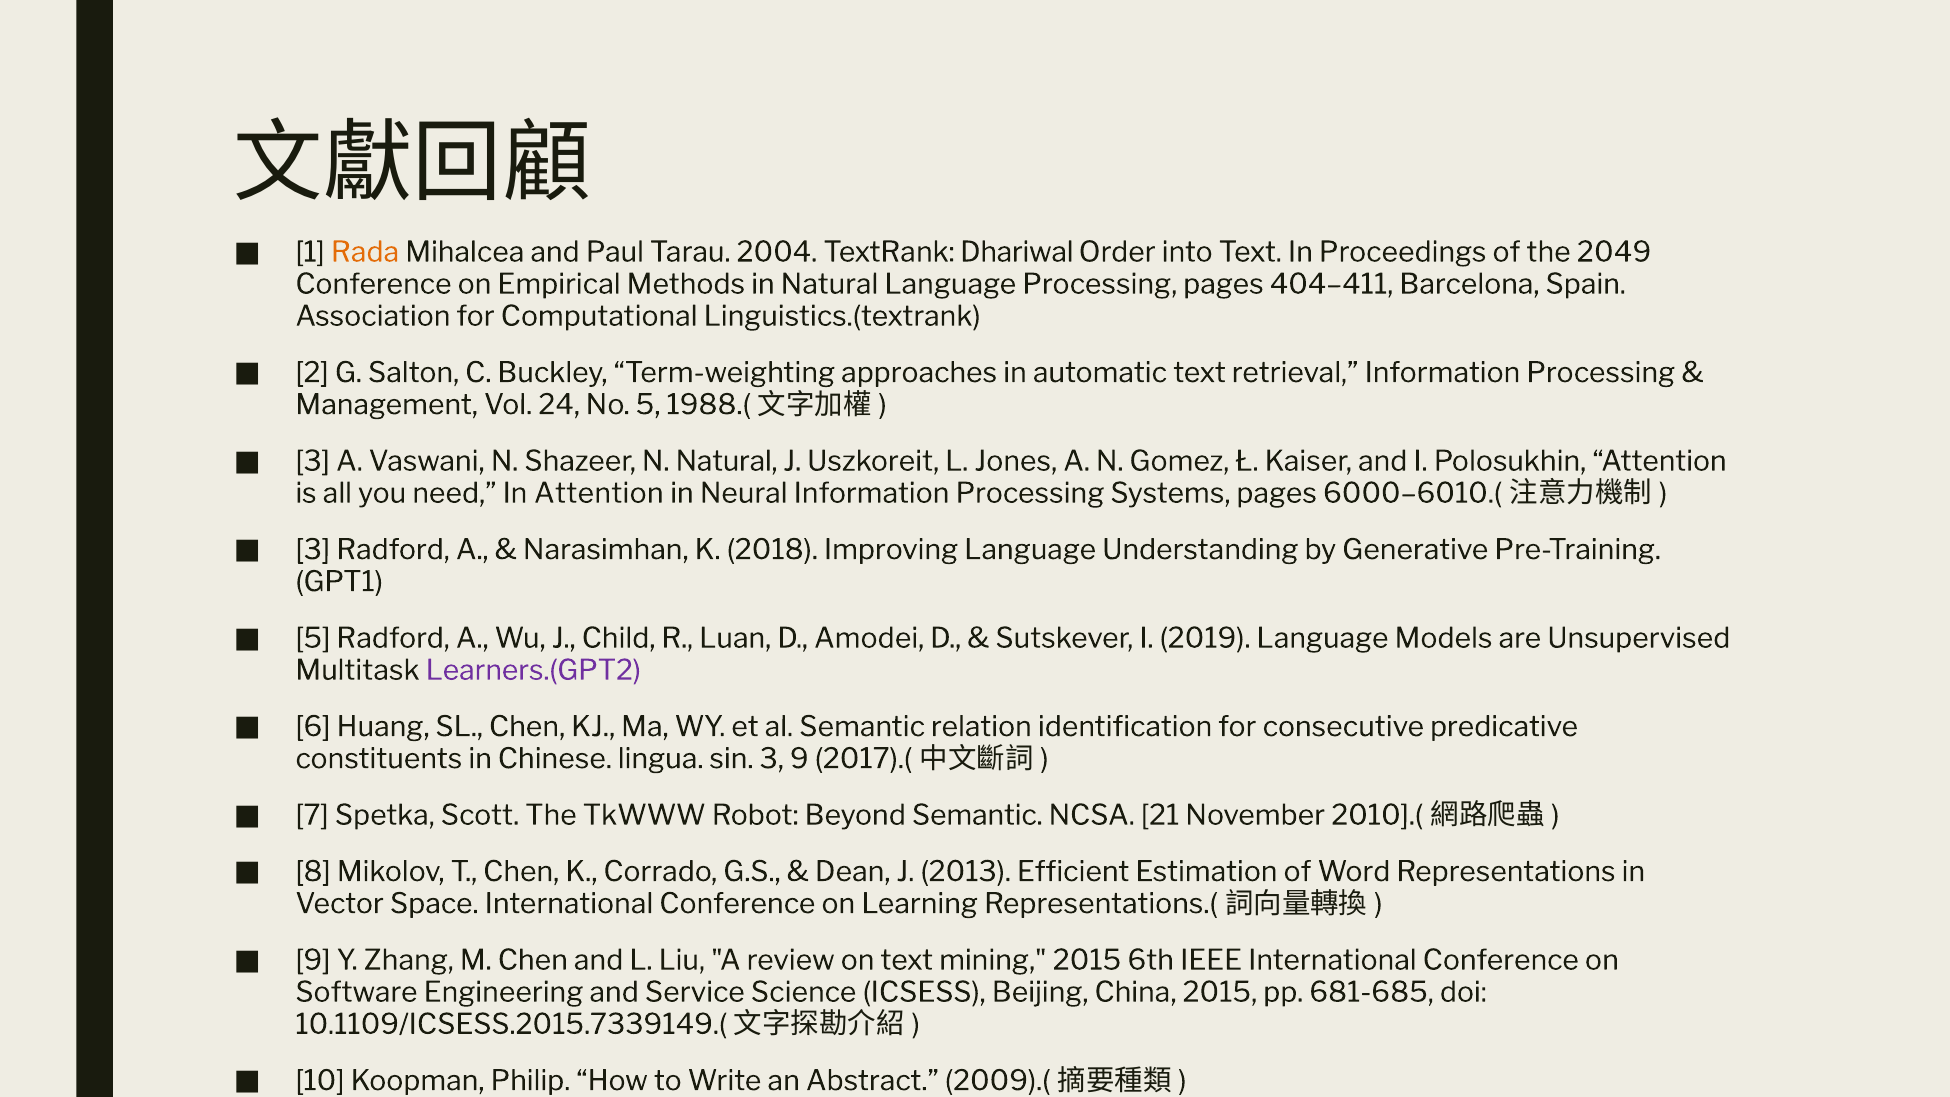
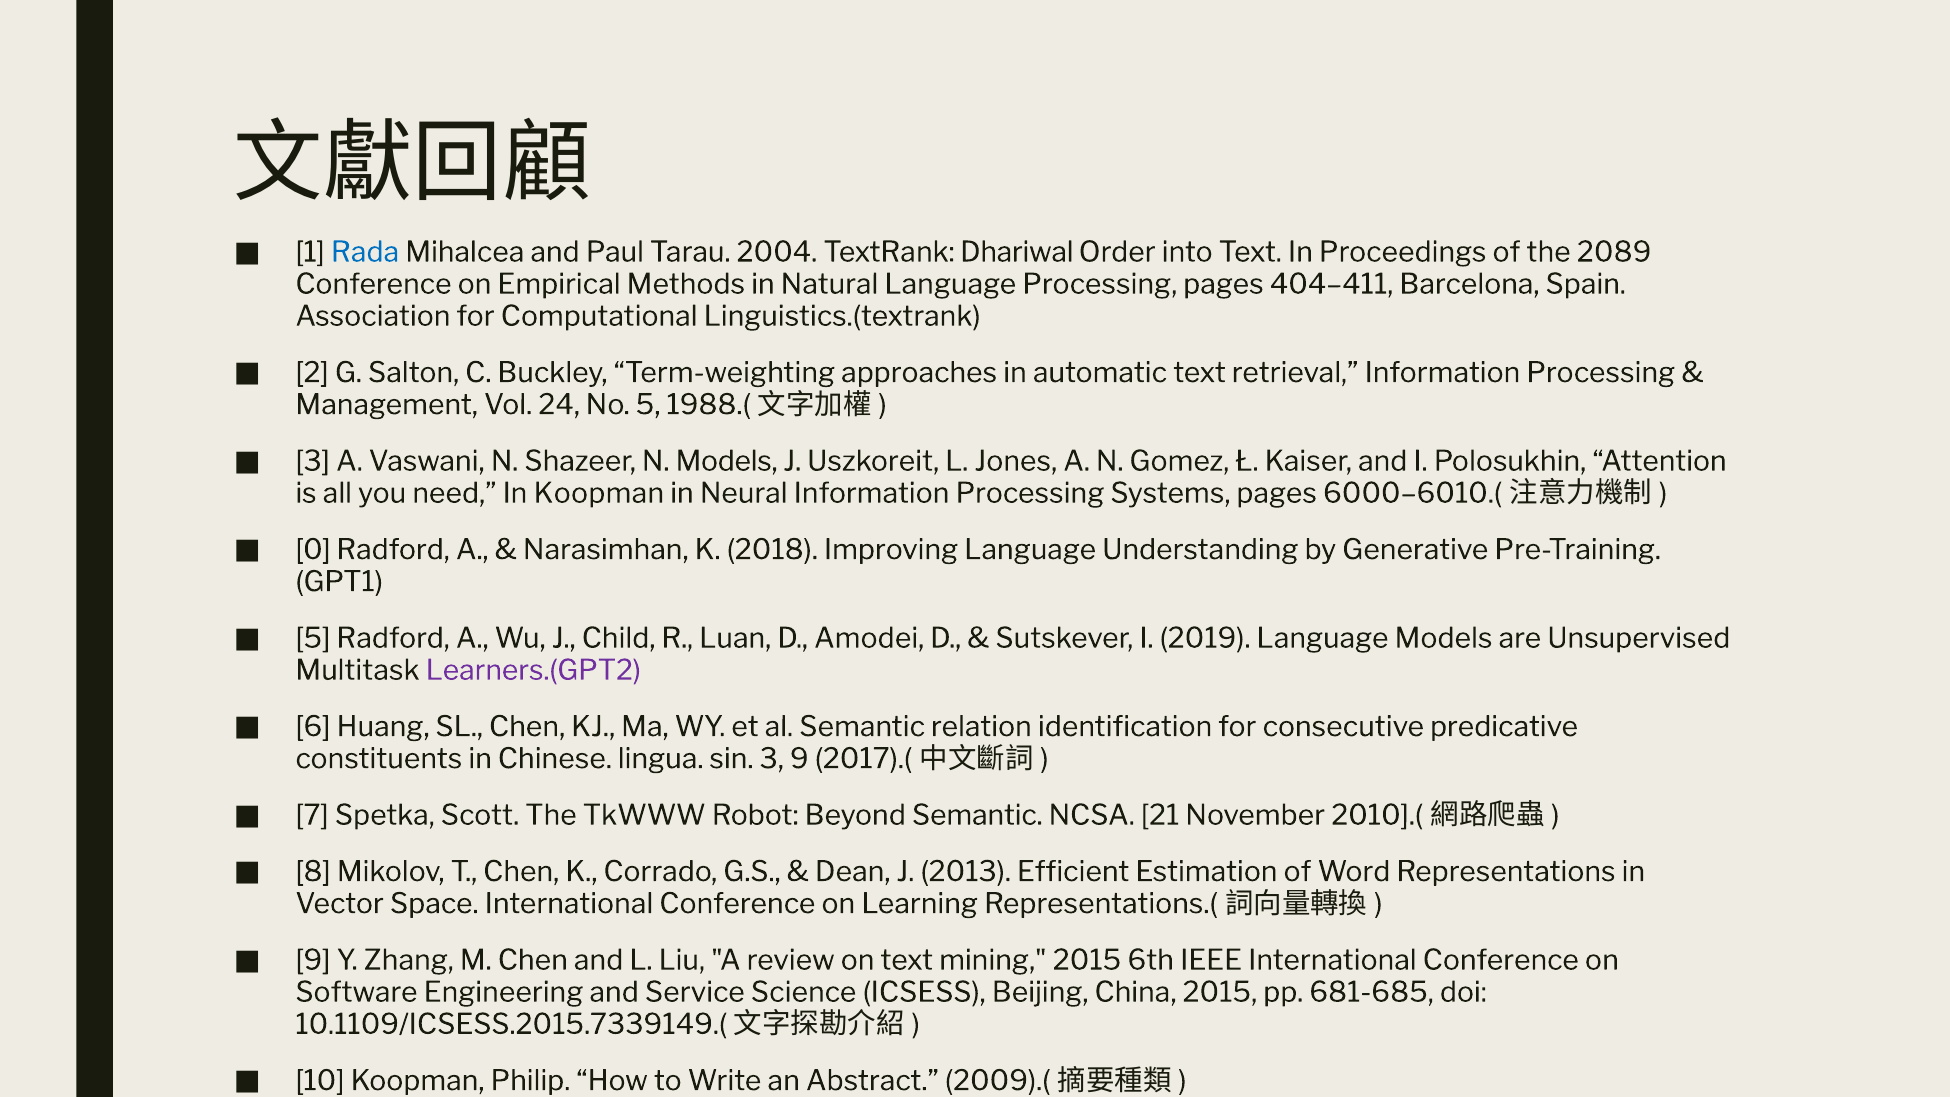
Rada colour: orange -> blue
2049: 2049 -> 2089
N Natural: Natural -> Models
In Attention: Attention -> Koopman
3 at (313, 550): 3 -> 0
